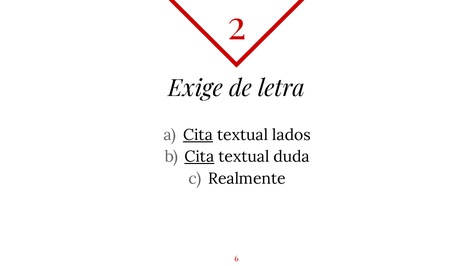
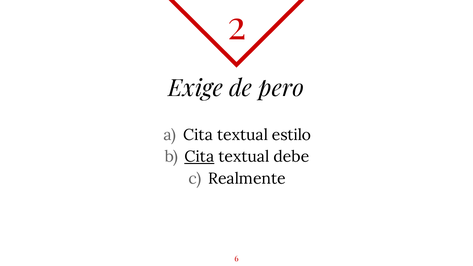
letra: letra -> pero
Cita at (198, 135) underline: present -> none
lados: lados -> estilo
duda: duda -> debe
